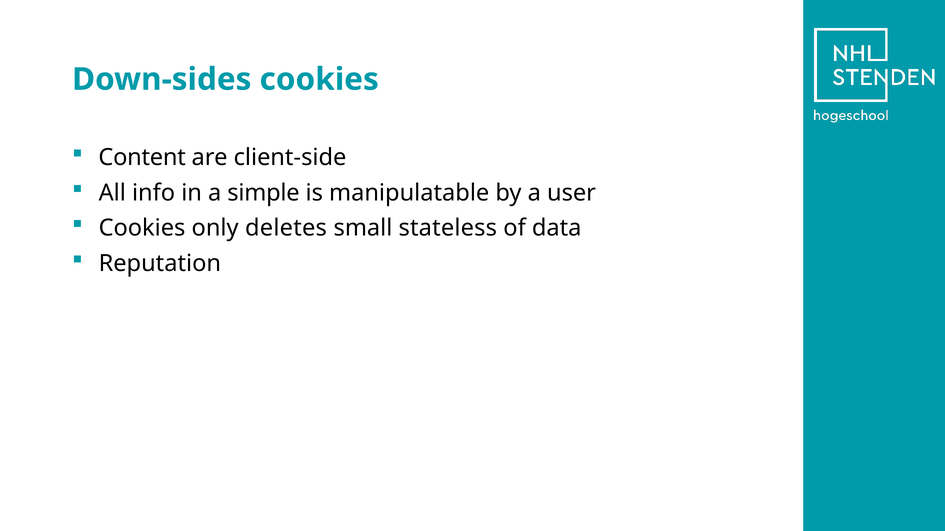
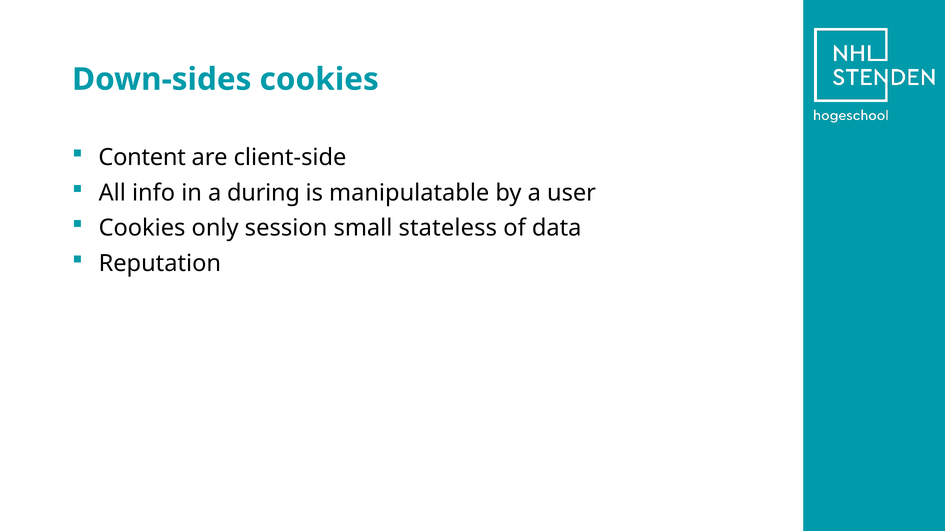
simple: simple -> during
deletes: deletes -> session
